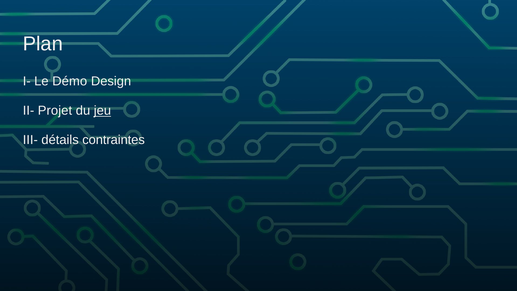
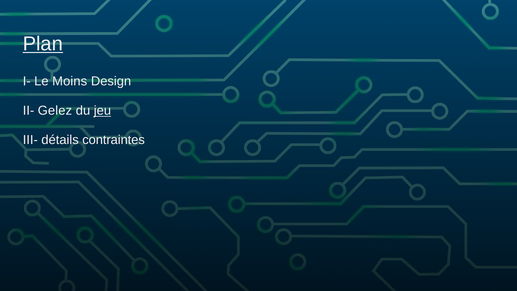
Plan underline: none -> present
Démo: Démo -> Moins
Projet: Projet -> Gelez
